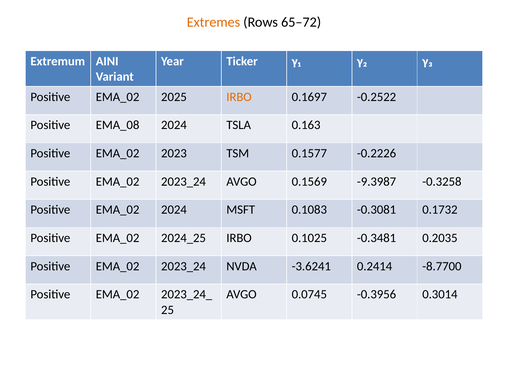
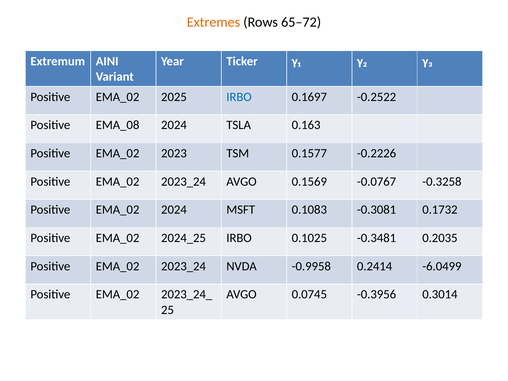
IRBO at (239, 97) colour: orange -> blue
-9.3987: -9.3987 -> -0.0767
-3.6241: -3.6241 -> -0.9958
-8.7700: -8.7700 -> -6.0499
